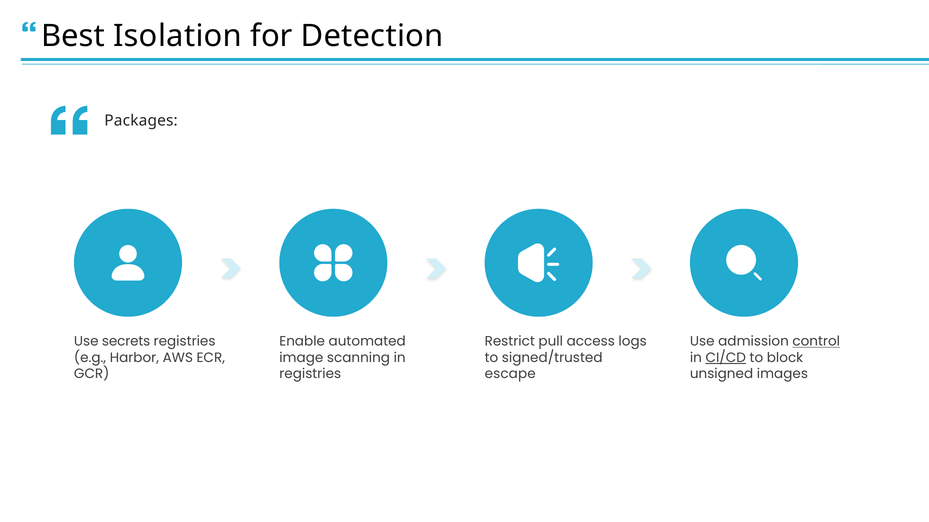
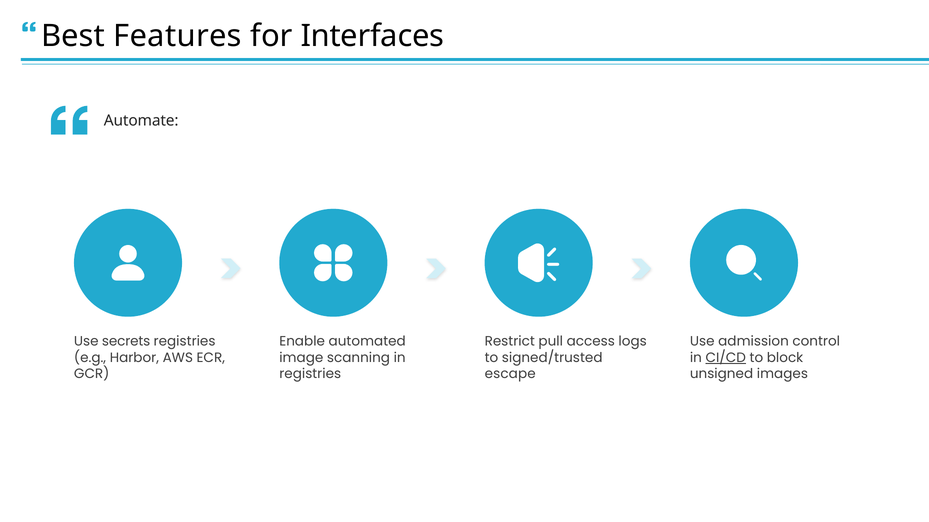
Isolation: Isolation -> Features
Detection: Detection -> Interfaces
Packages: Packages -> Automate
control underline: present -> none
